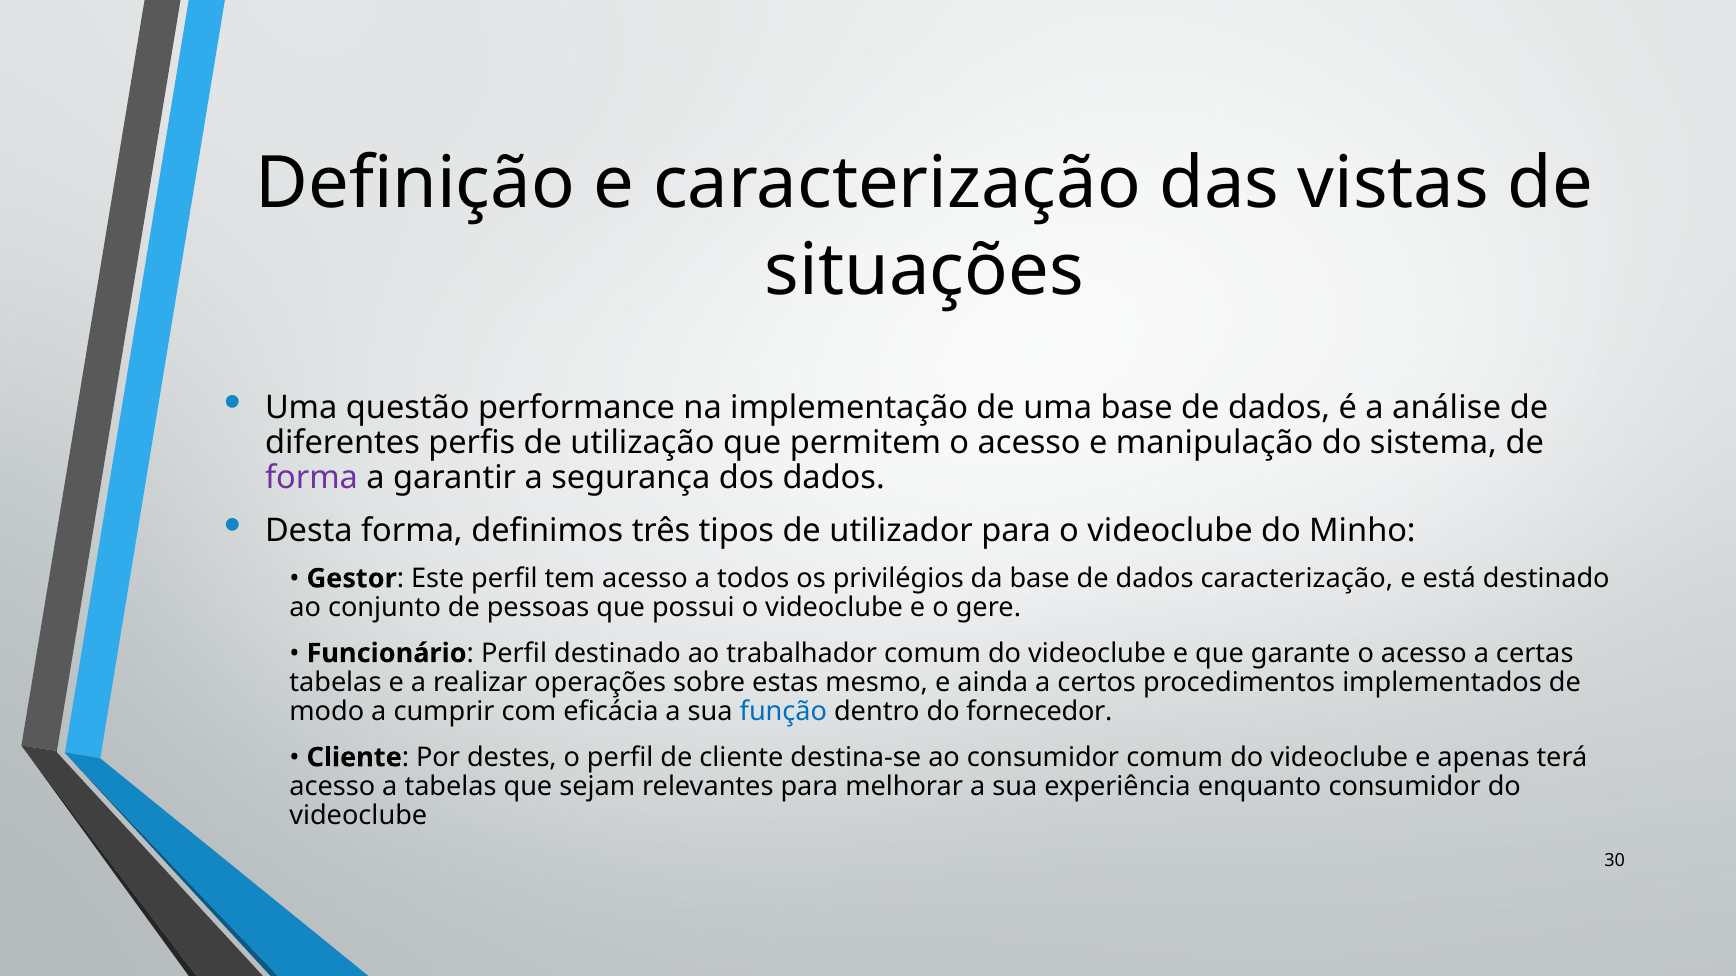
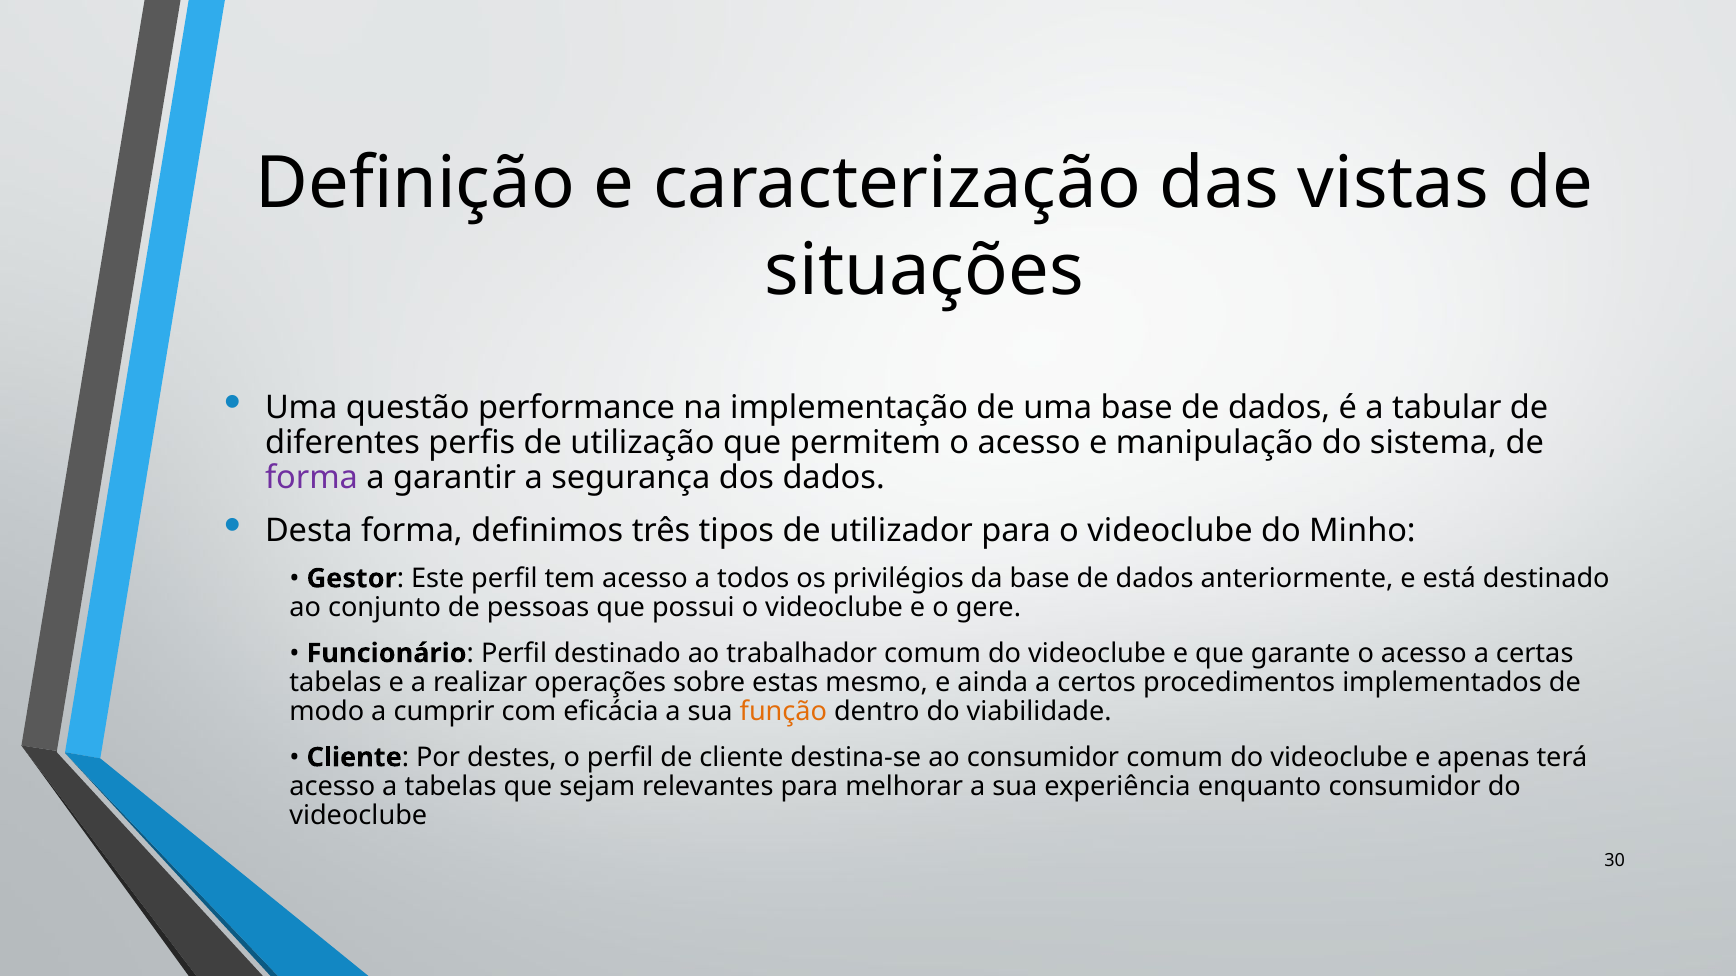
análise: análise -> tabular
dados caracterização: caracterização -> anteriormente
função colour: blue -> orange
fornecedor: fornecedor -> viabilidade
